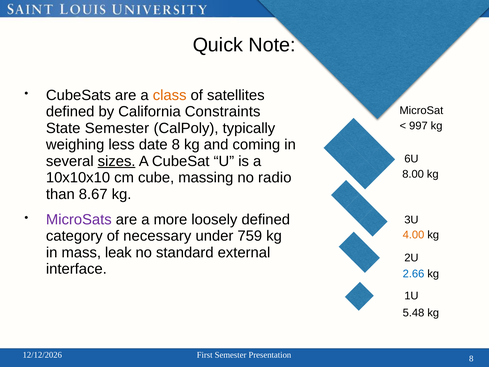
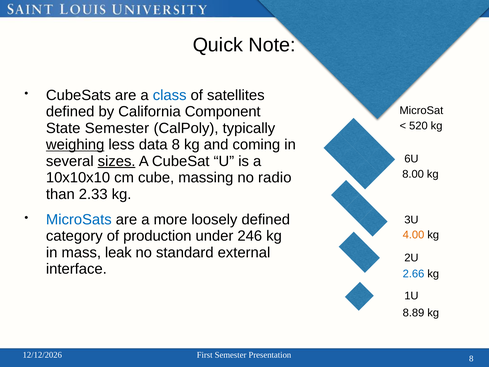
class colour: orange -> blue
Constraints: Constraints -> Component
997: 997 -> 520
weighing underline: none -> present
date: date -> data
8.67: 8.67 -> 2.33
MicroSats colour: purple -> blue
necessary: necessary -> production
759: 759 -> 246
5.48: 5.48 -> 8.89
